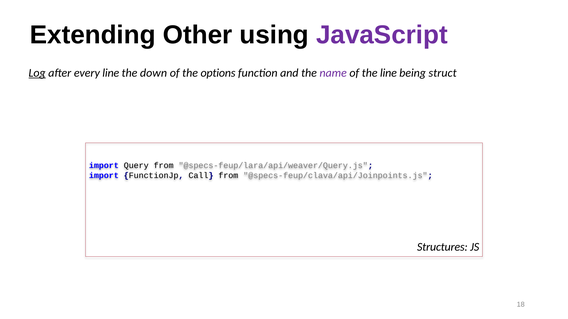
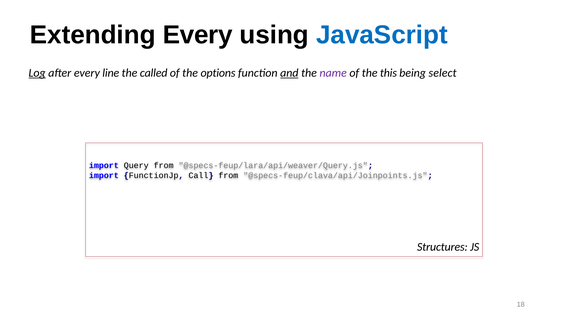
Extending Other: Other -> Every
JavaScript colour: purple -> blue
down: down -> called
and underline: none -> present
the line: line -> this
struct: struct -> select
